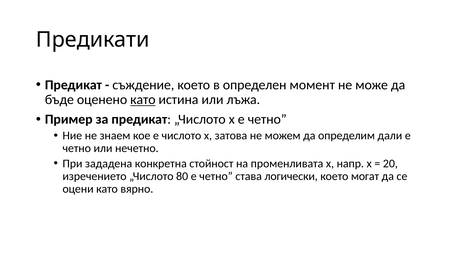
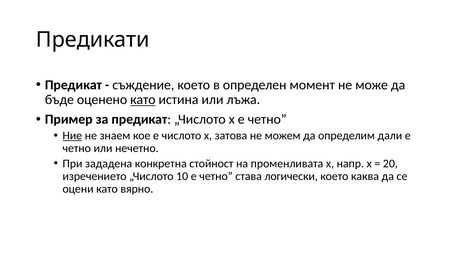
Ние underline: none -> present
80: 80 -> 10
могат: могат -> каква
